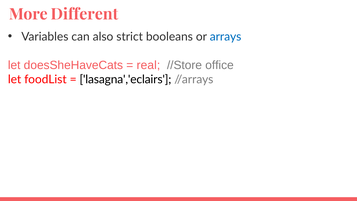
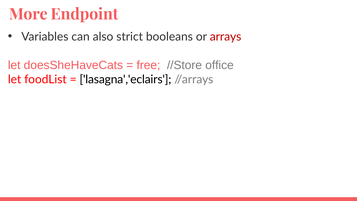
Different: Different -> Endpoint
arrays colour: blue -> red
real: real -> free
